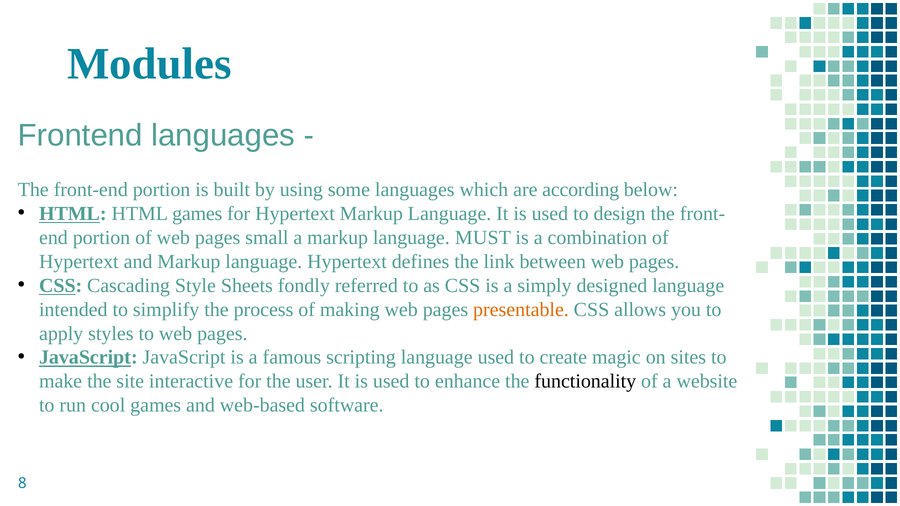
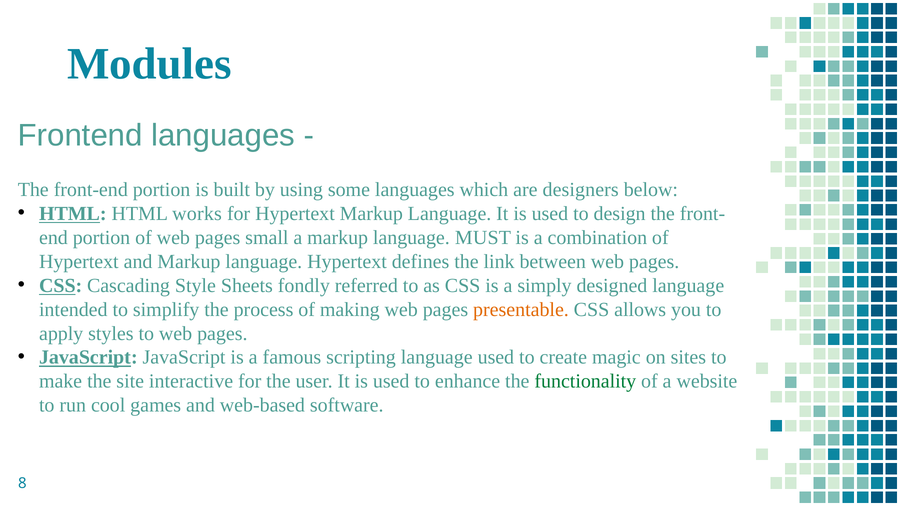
according: according -> designers
HTML games: games -> works
functionality colour: black -> green
